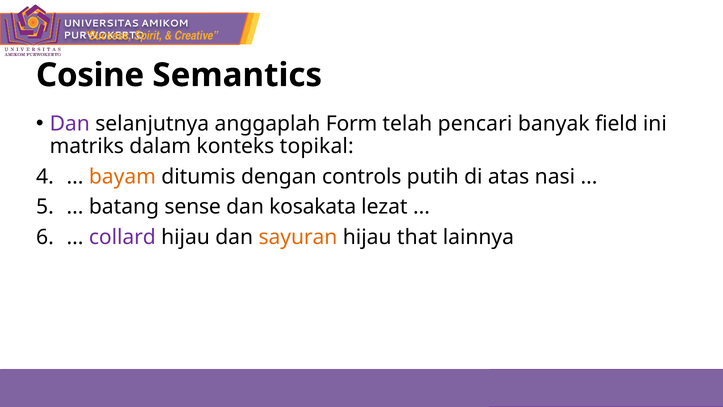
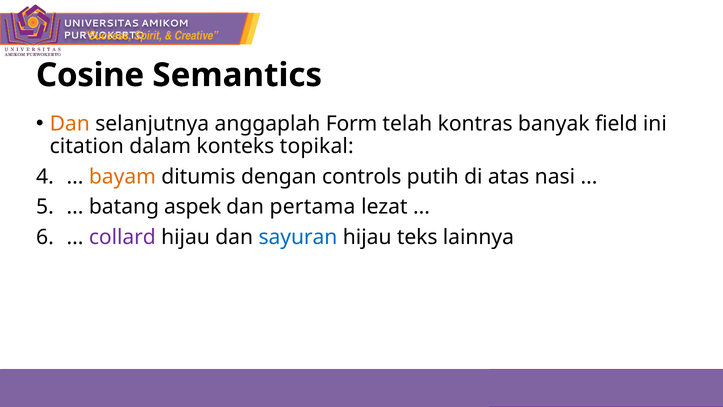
Dan at (70, 123) colour: purple -> orange
pencari: pencari -> kontras
matriks: matriks -> citation
sense: sense -> aspek
kosakata: kosakata -> pertama
sayuran colour: orange -> blue
that: that -> teks
